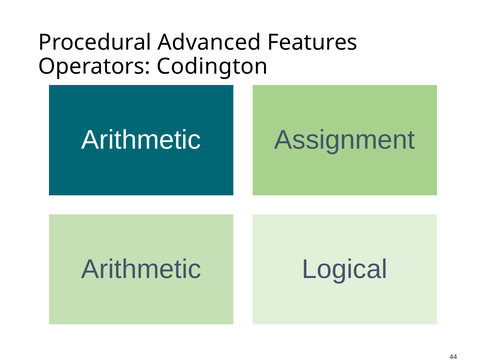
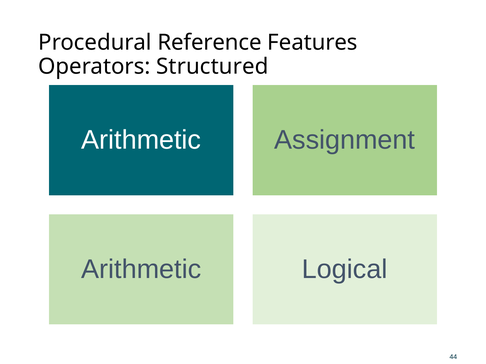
Advanced: Advanced -> Reference
Codington: Codington -> Structured
